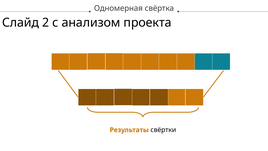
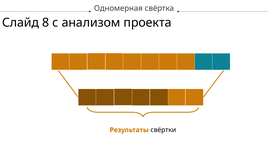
2: 2 -> 8
